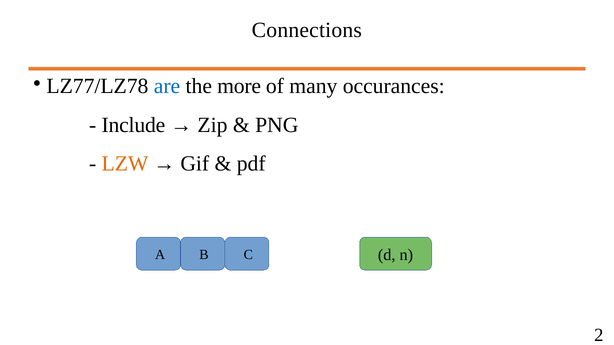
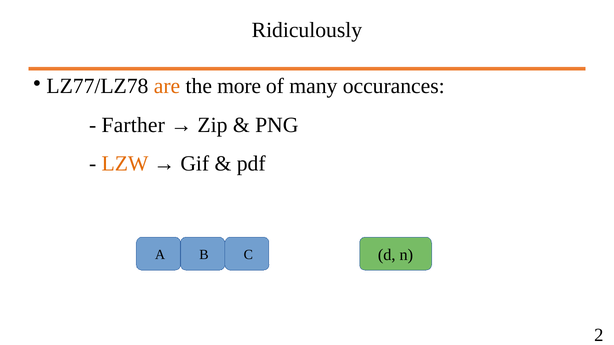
Connections: Connections -> Ridiculously
are colour: blue -> orange
Include: Include -> Farther
